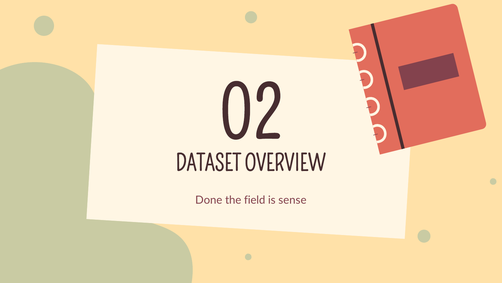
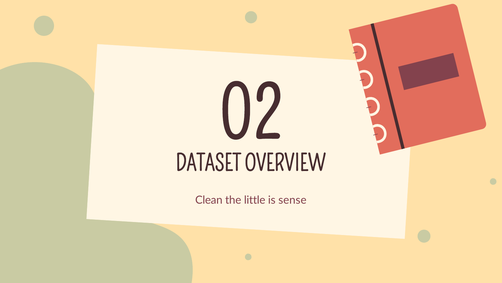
Done: Done -> Clean
field: field -> little
